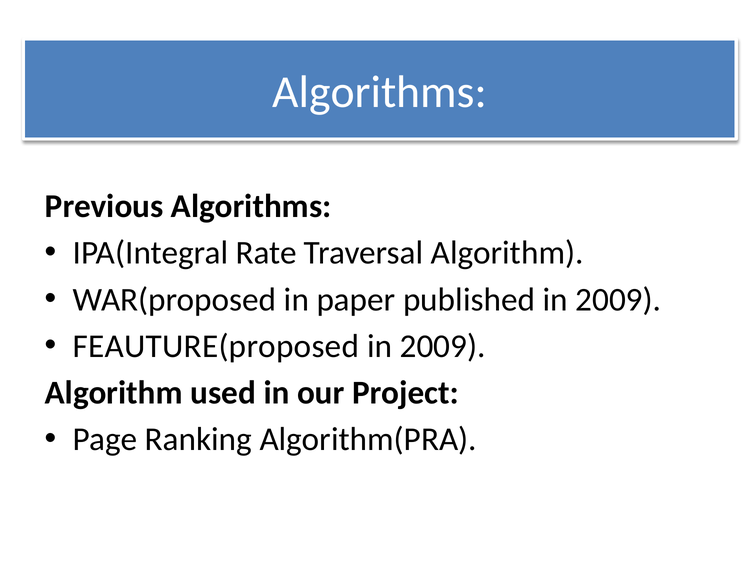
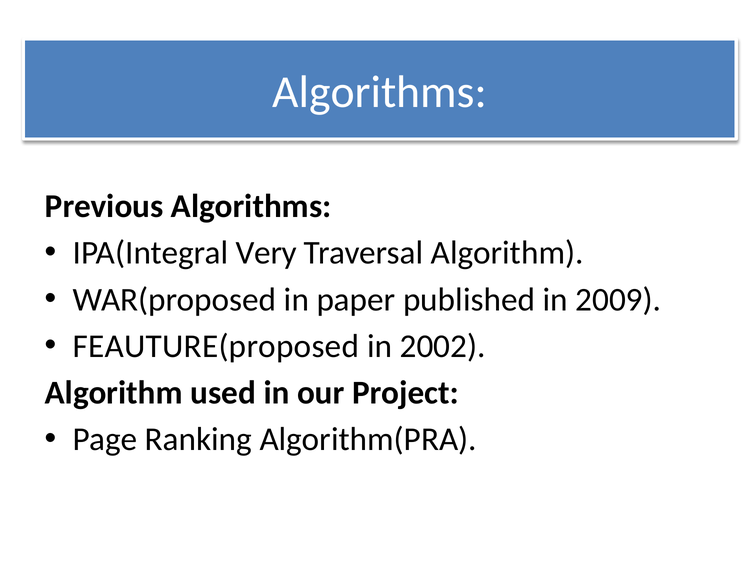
Rate: Rate -> Very
2009 at (443, 346): 2009 -> 2002
